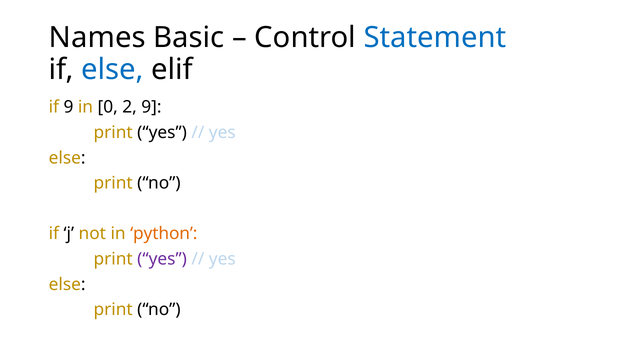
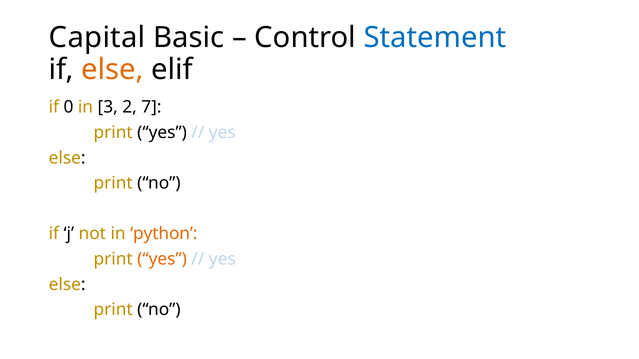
Names: Names -> Capital
else at (112, 69) colour: blue -> orange
if 9: 9 -> 0
0: 0 -> 3
2 9: 9 -> 7
yes at (162, 259) colour: purple -> orange
